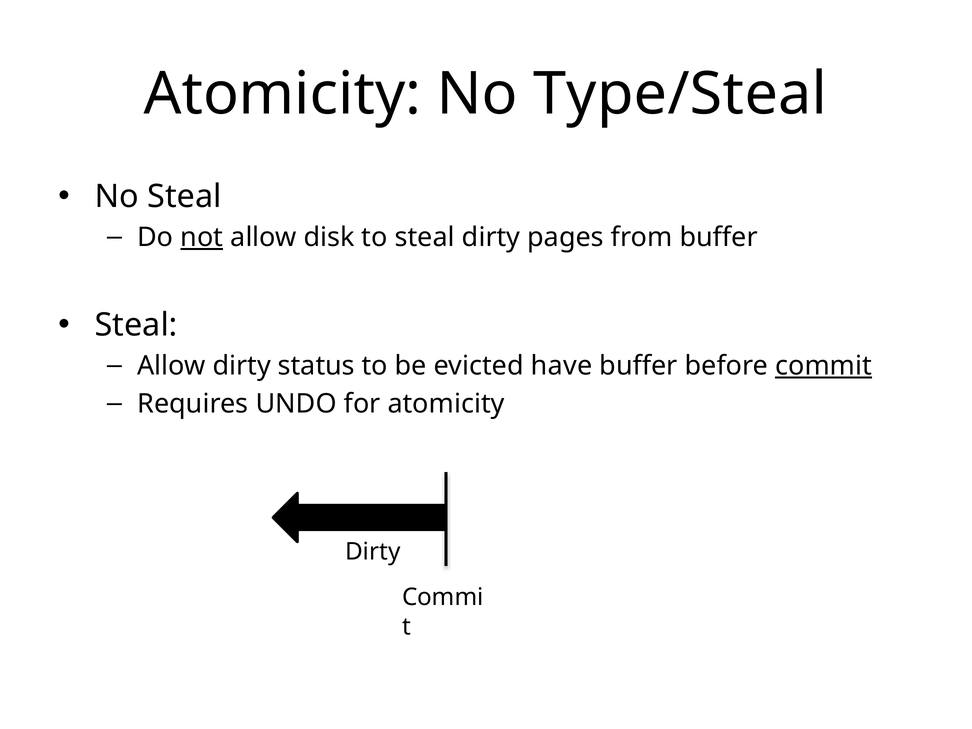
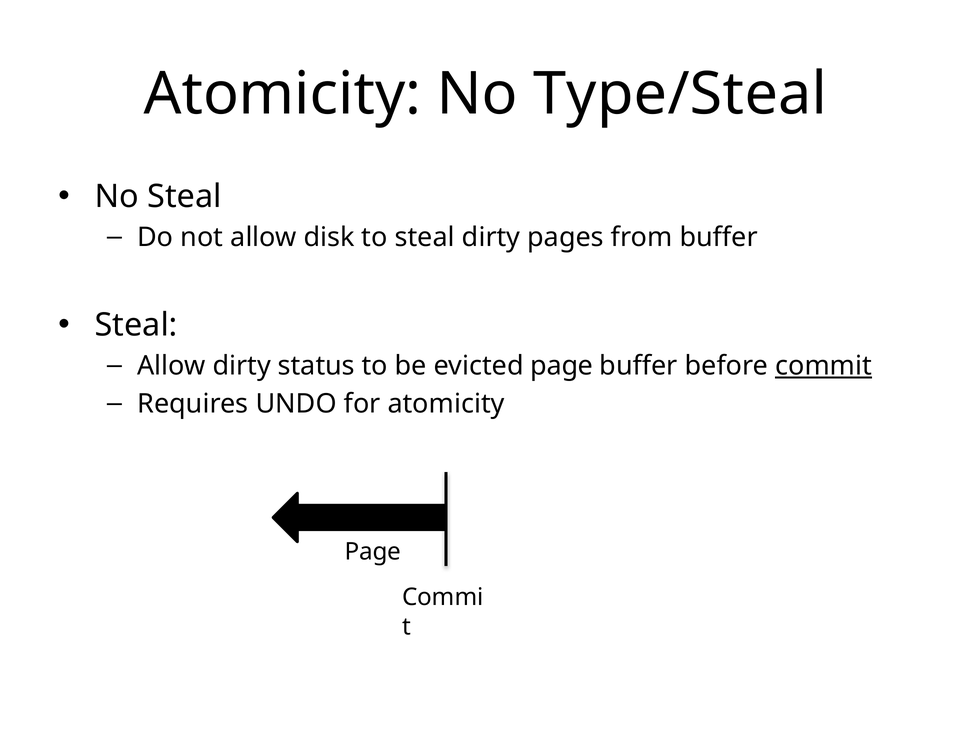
not underline: present -> none
evicted have: have -> page
Dirty at (373, 552): Dirty -> Page
